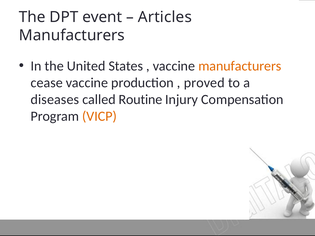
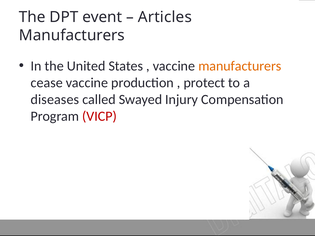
proved: proved -> protect
Routine: Routine -> Swayed
VICP colour: orange -> red
